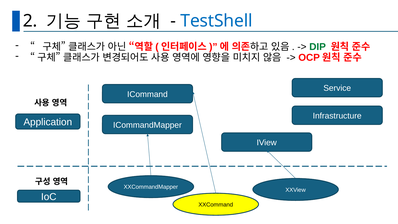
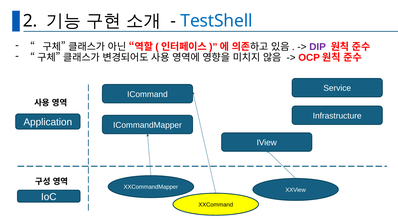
DIP colour: green -> purple
